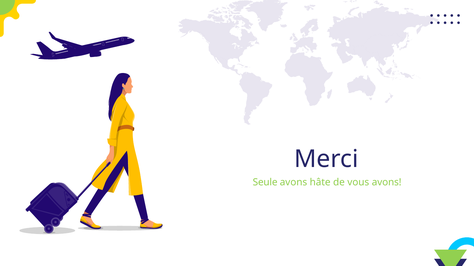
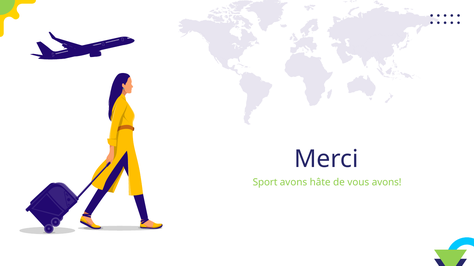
Seule: Seule -> Sport
